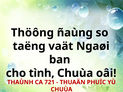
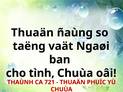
Thöông at (32, 33): Thöông -> Thuaän
